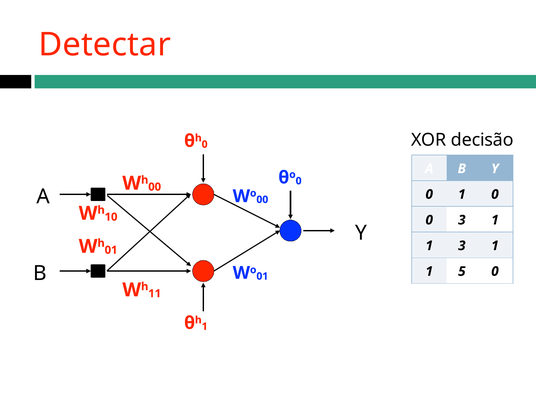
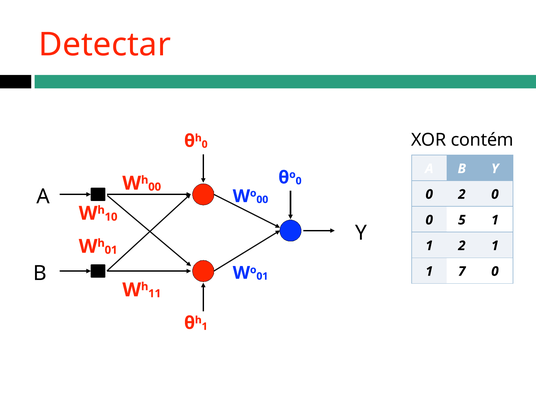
decisão: decisão -> contém
0 1: 1 -> 2
0 3: 3 -> 5
1 3: 3 -> 2
5: 5 -> 7
